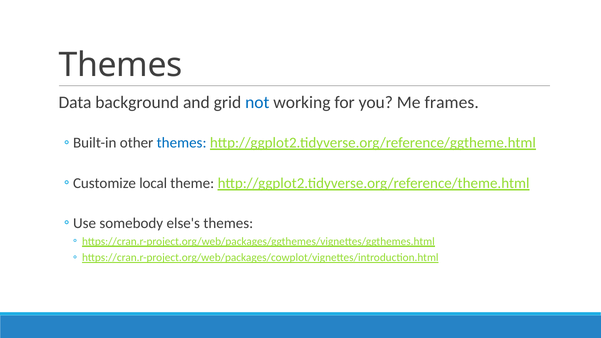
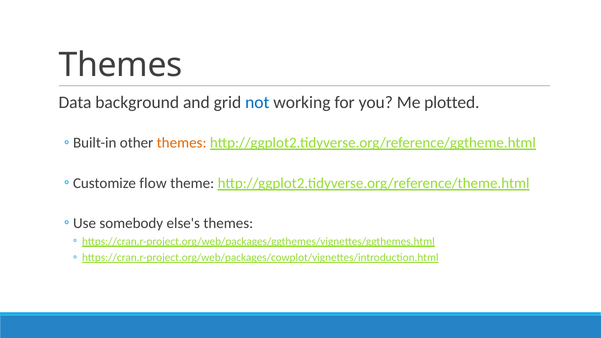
frames: frames -> plotted
themes at (182, 143) colour: blue -> orange
local: local -> flow
